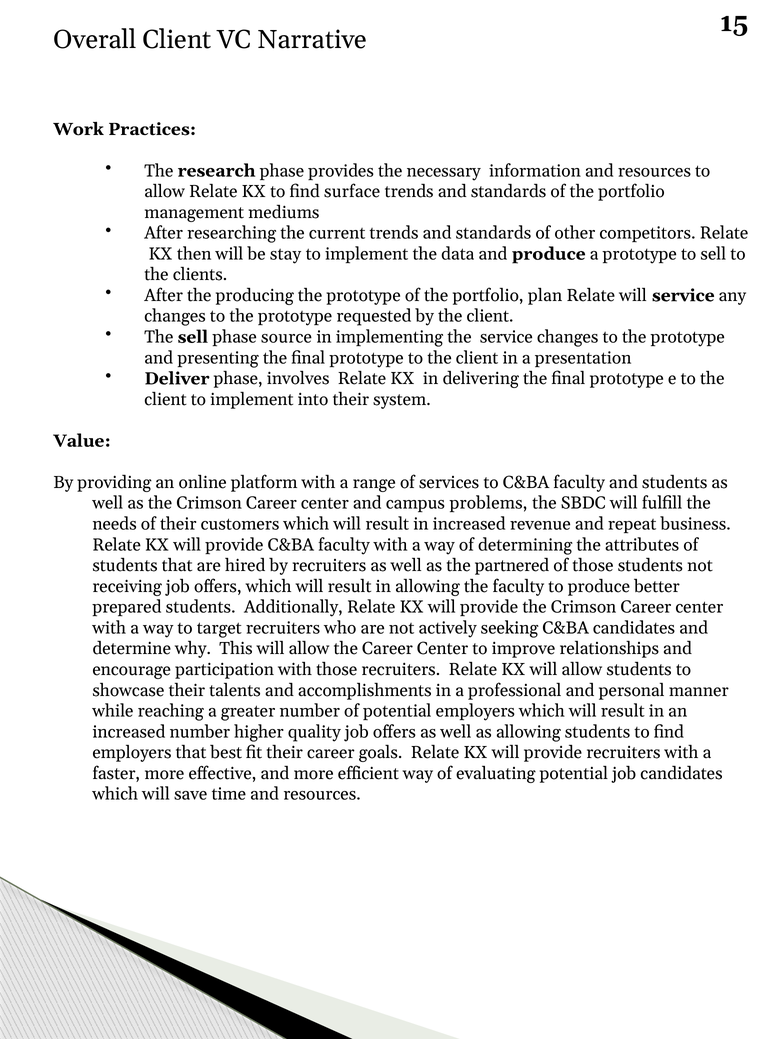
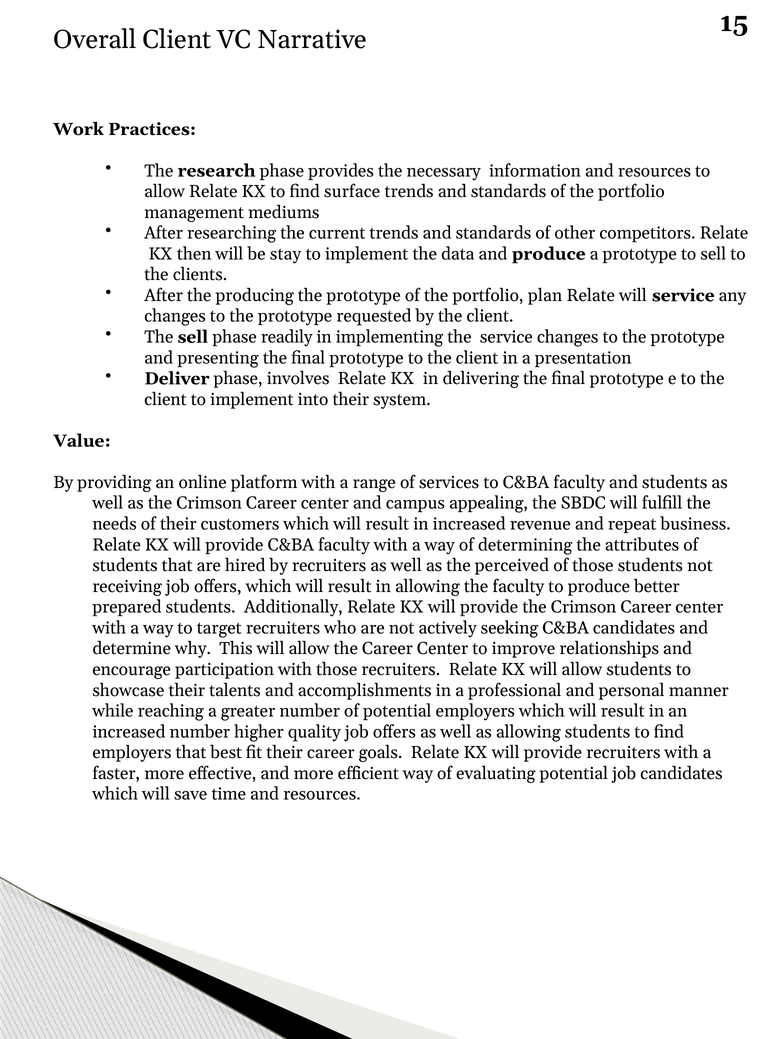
source: source -> readily
problems: problems -> appealing
partnered: partnered -> perceived
